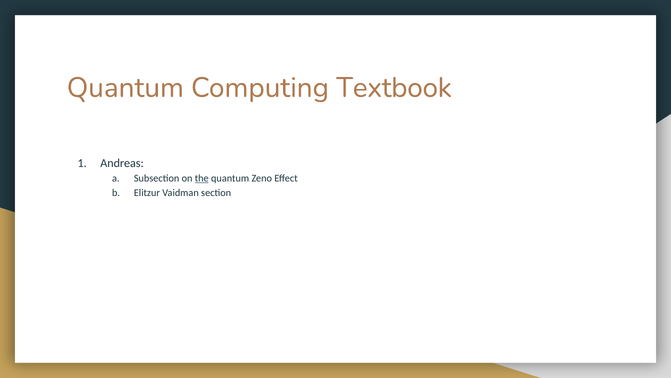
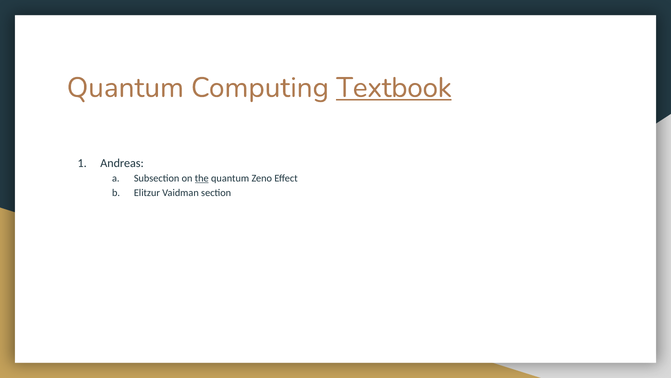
Textbook underline: none -> present
